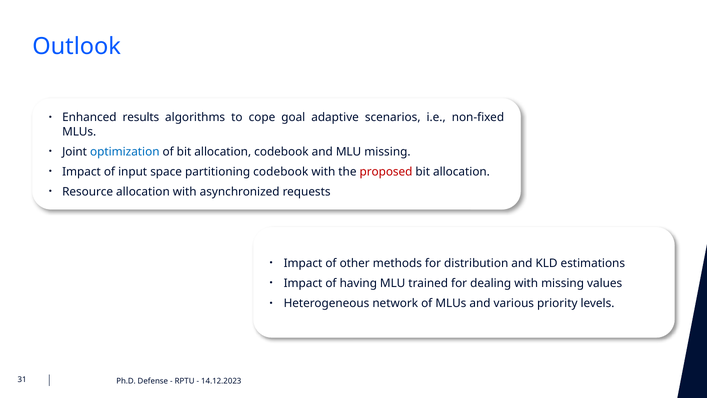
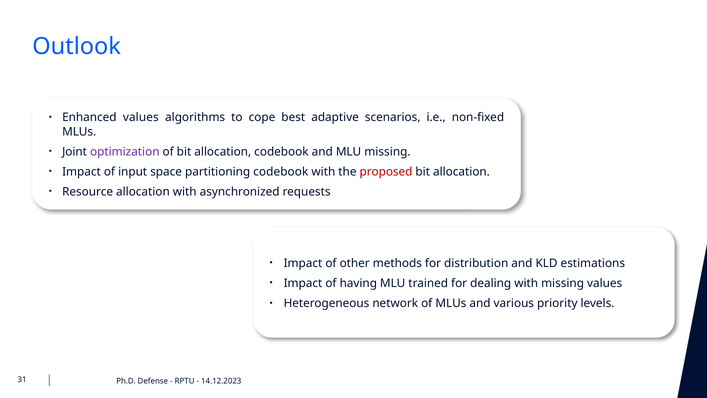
Enhanced results: results -> values
goal: goal -> best
optimization colour: blue -> purple
